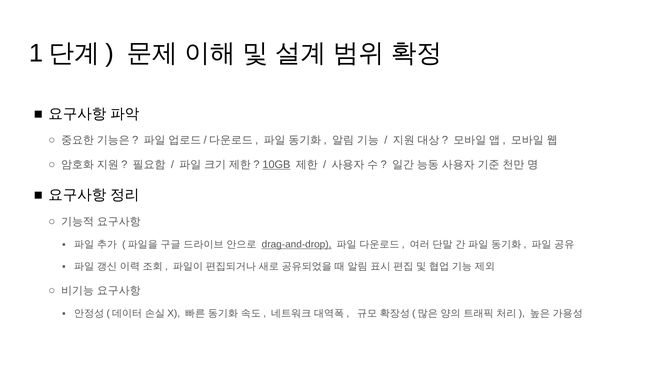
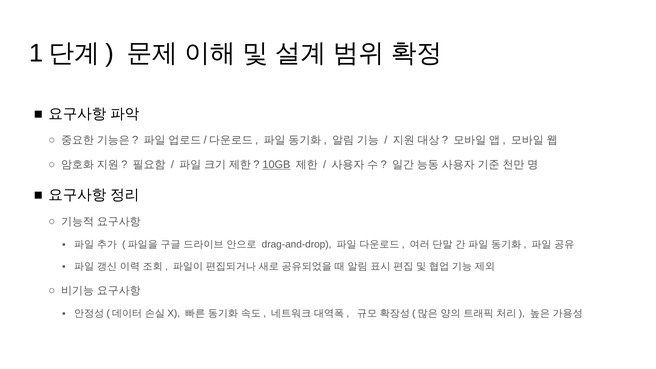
drag-and-drop underline: present -> none
